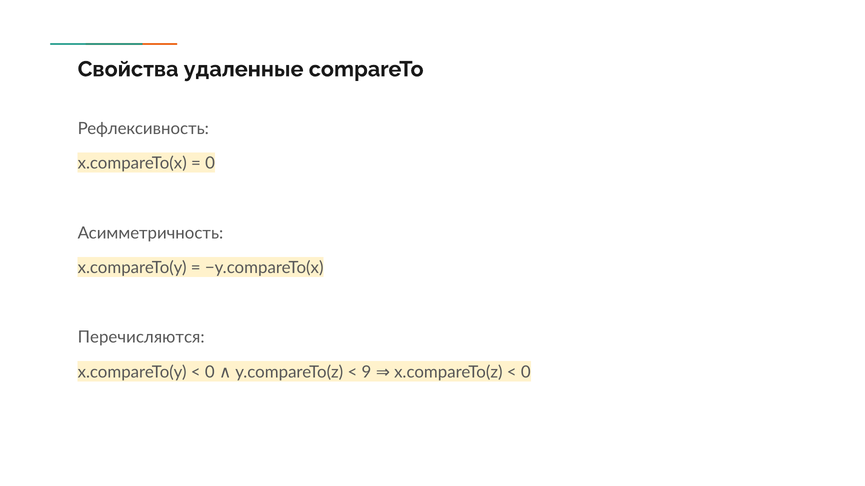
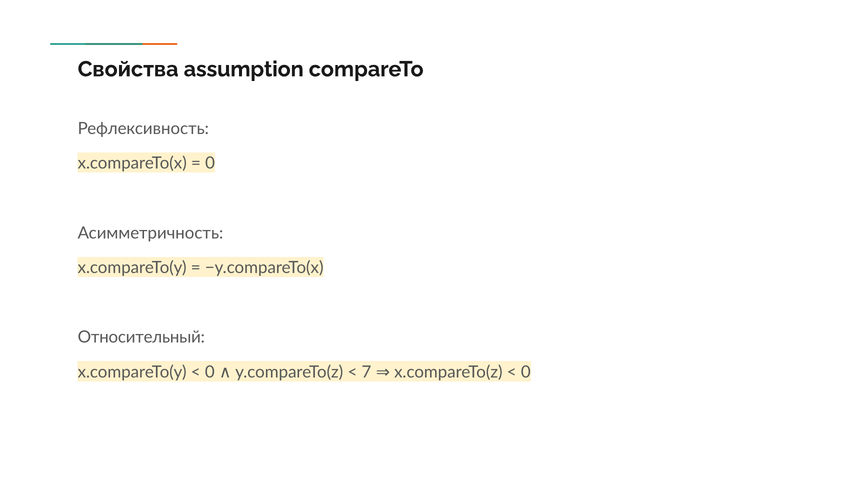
удаленные: удаленные -> assumption
Перечисляются: Перечисляются -> Относительный
9: 9 -> 7
